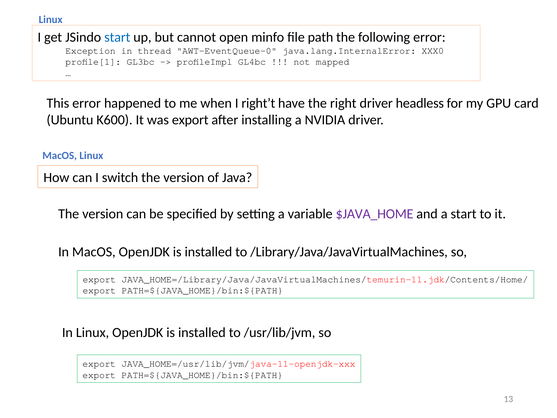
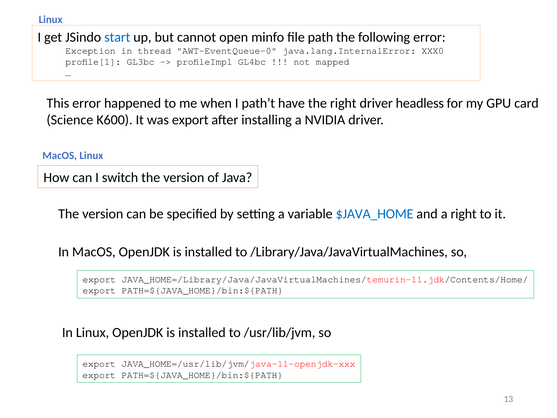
right’t: right’t -> path’t
Ubuntu: Ubuntu -> Science
$JAVA_HOME colour: purple -> blue
a start: start -> right
